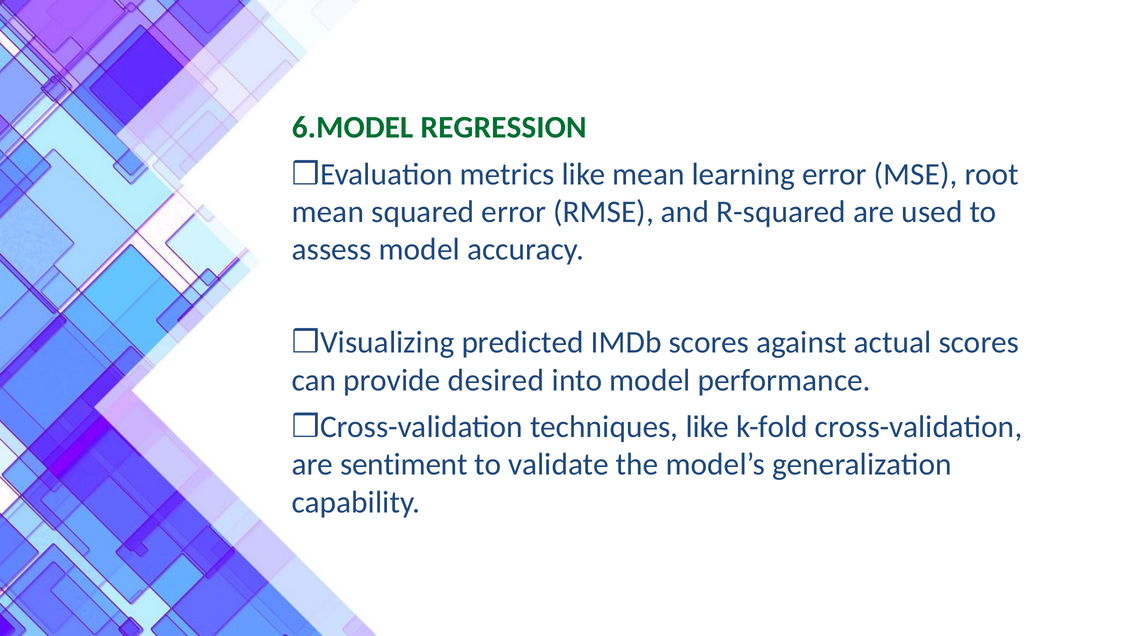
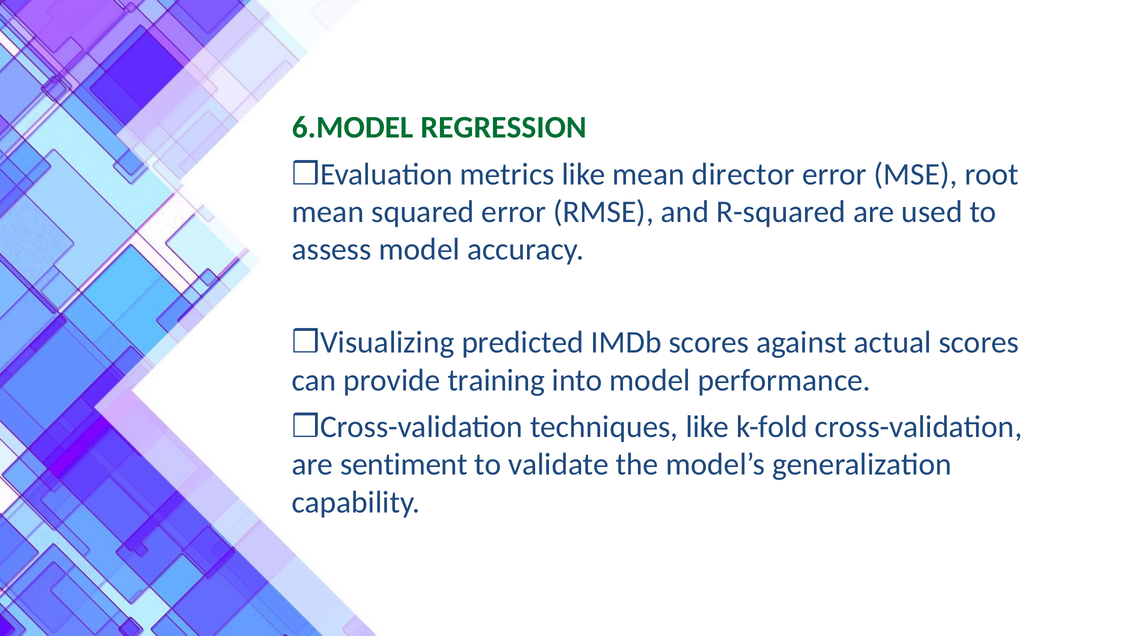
learning: learning -> director
desired: desired -> training
